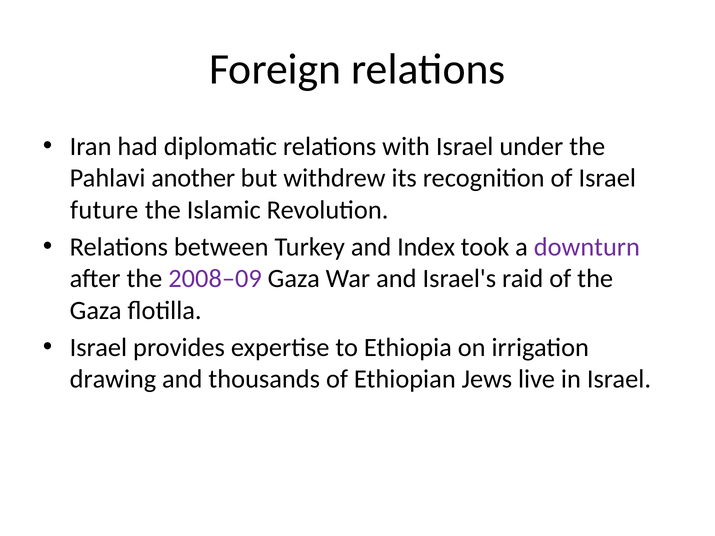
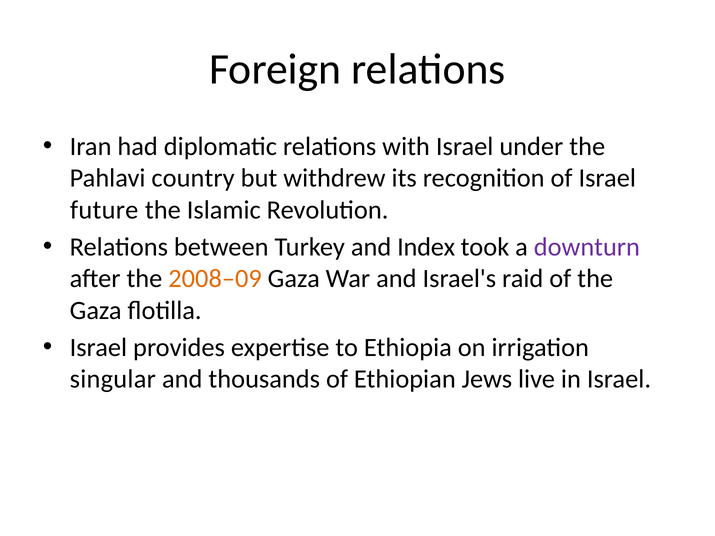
another: another -> country
2008–09 colour: purple -> orange
drawing: drawing -> singular
